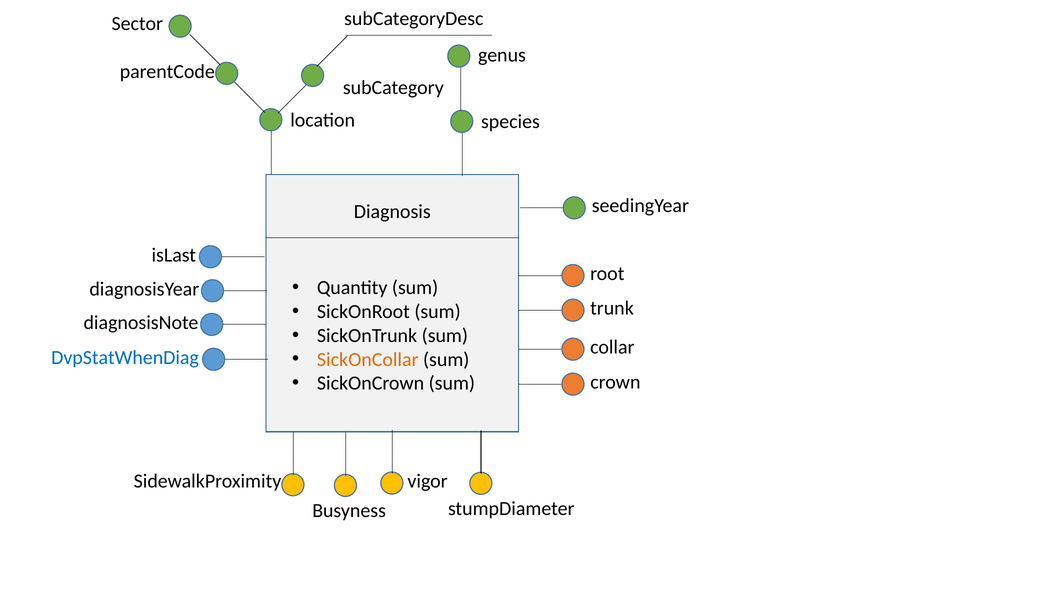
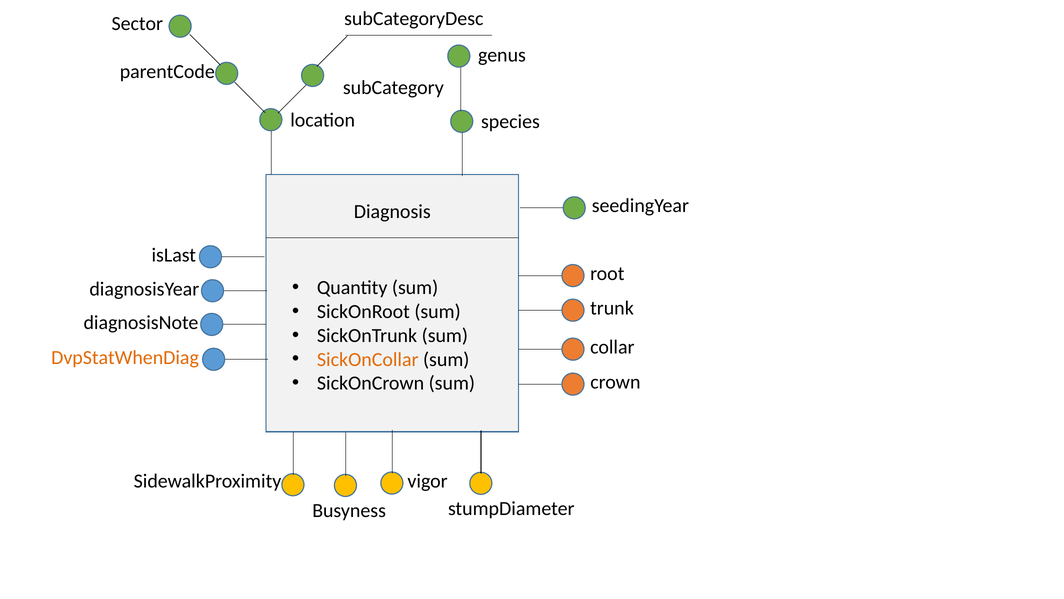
DvpStatWhenDiag colour: blue -> orange
